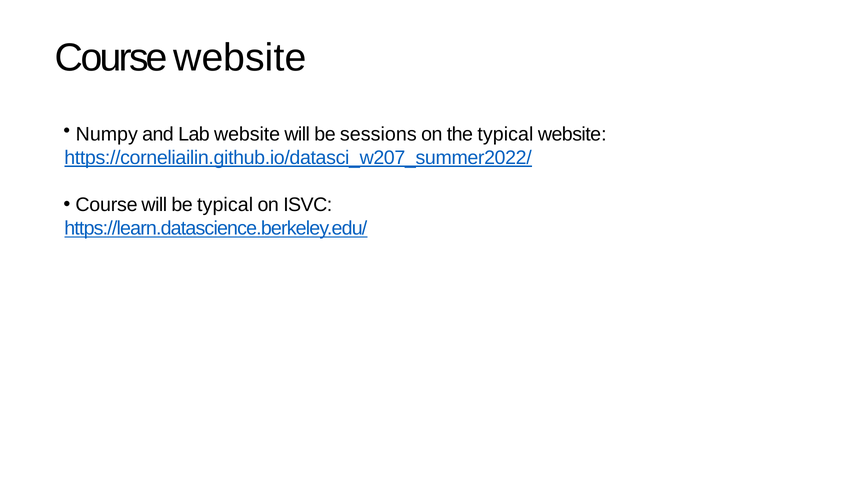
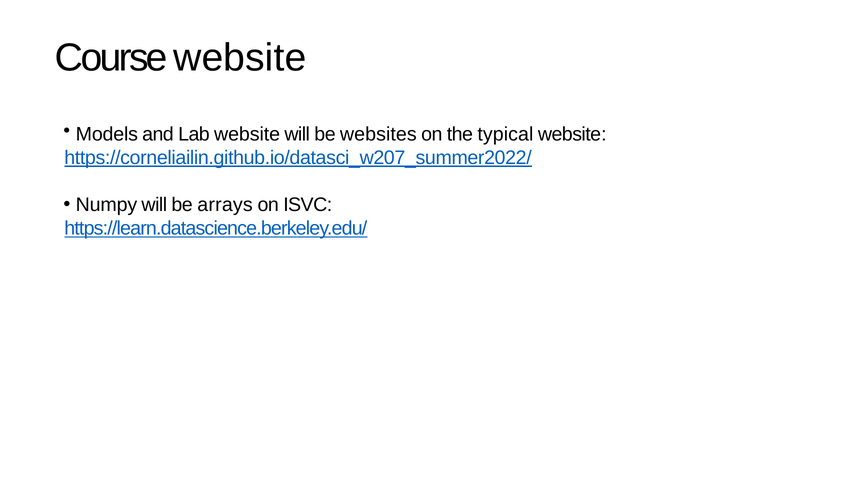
Numpy: Numpy -> Models
sessions: sessions -> websites
Course at (107, 205): Course -> Numpy
be typical: typical -> arrays
